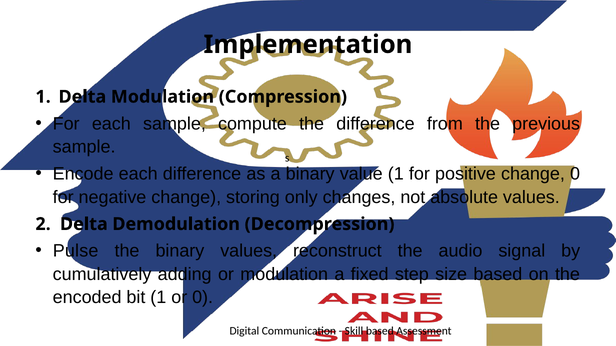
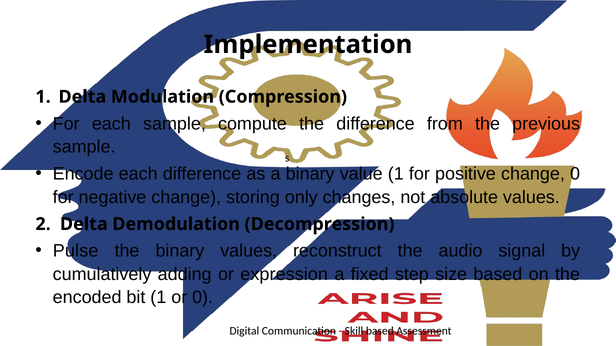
or modulation: modulation -> expression
